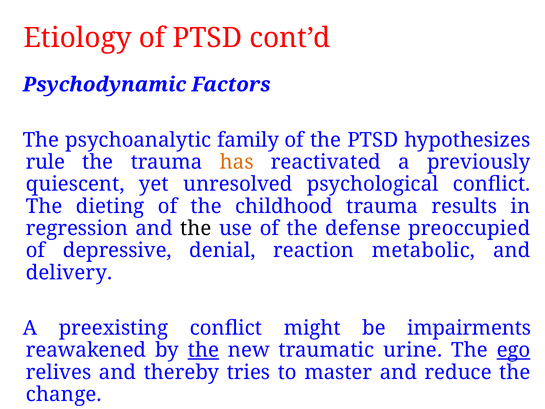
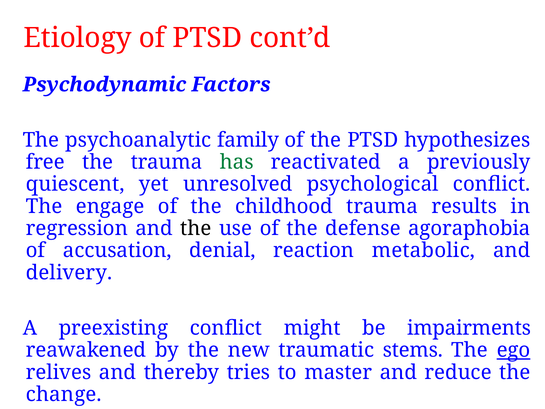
rule: rule -> free
has colour: orange -> green
dieting: dieting -> engage
preoccupied: preoccupied -> agoraphobia
depressive: depressive -> accusation
the at (203, 350) underline: present -> none
urine: urine -> stems
